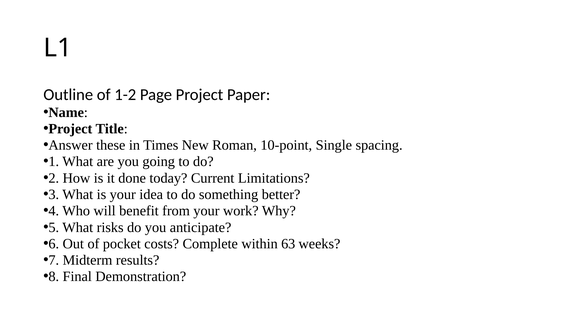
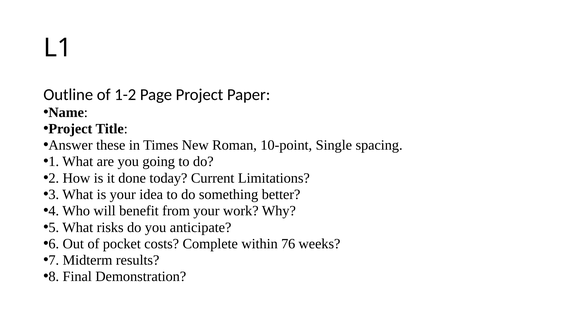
63: 63 -> 76
